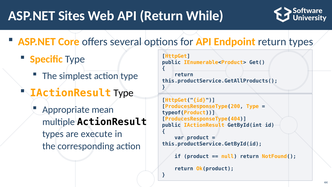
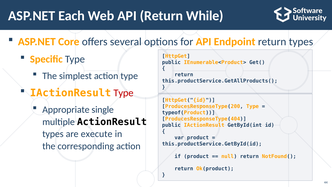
Sites: Sites -> Each
Type at (123, 93) colour: black -> red
mean: mean -> single
